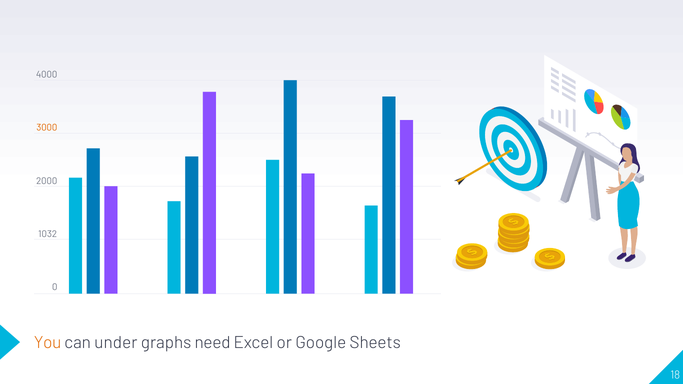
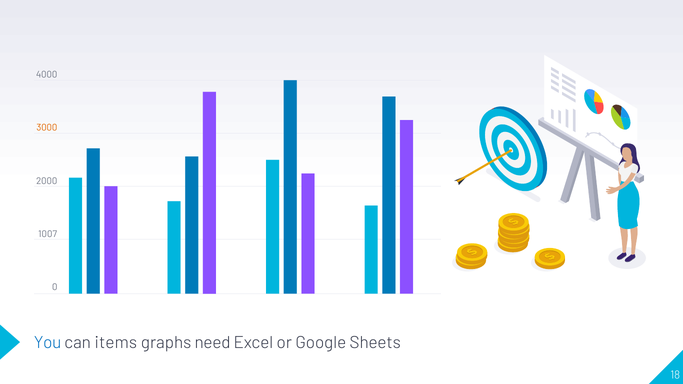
1032: 1032 -> 1007
You colour: orange -> blue
under: under -> items
